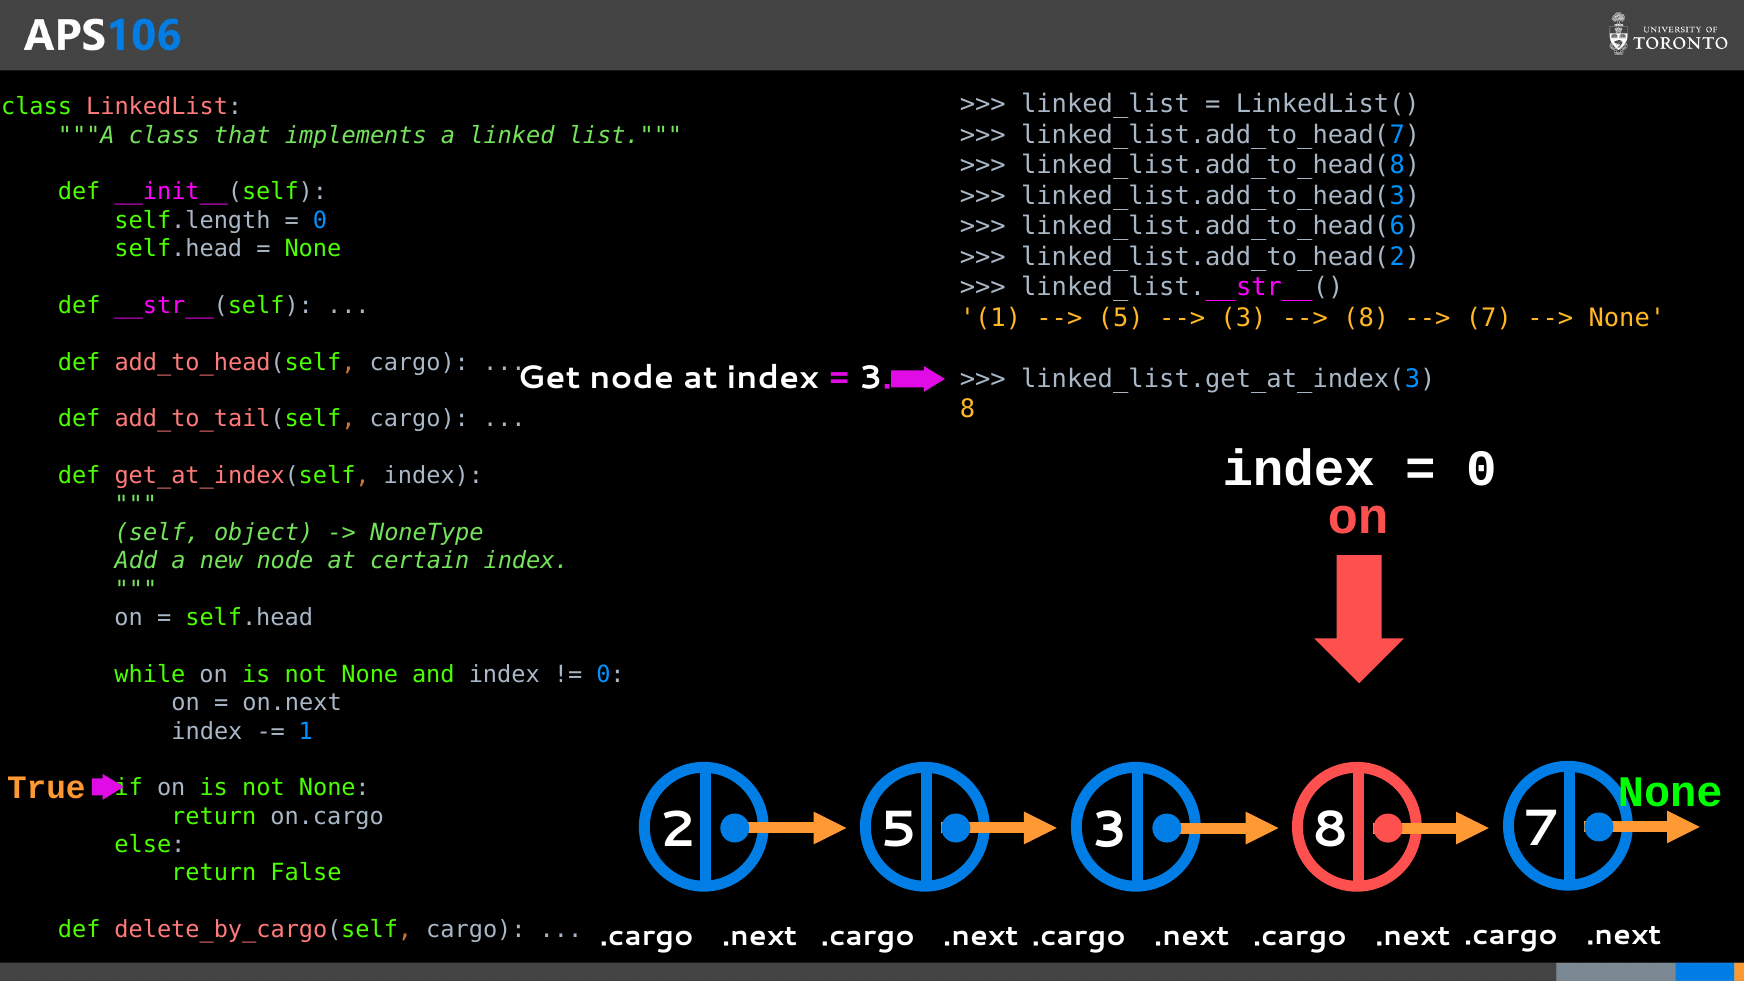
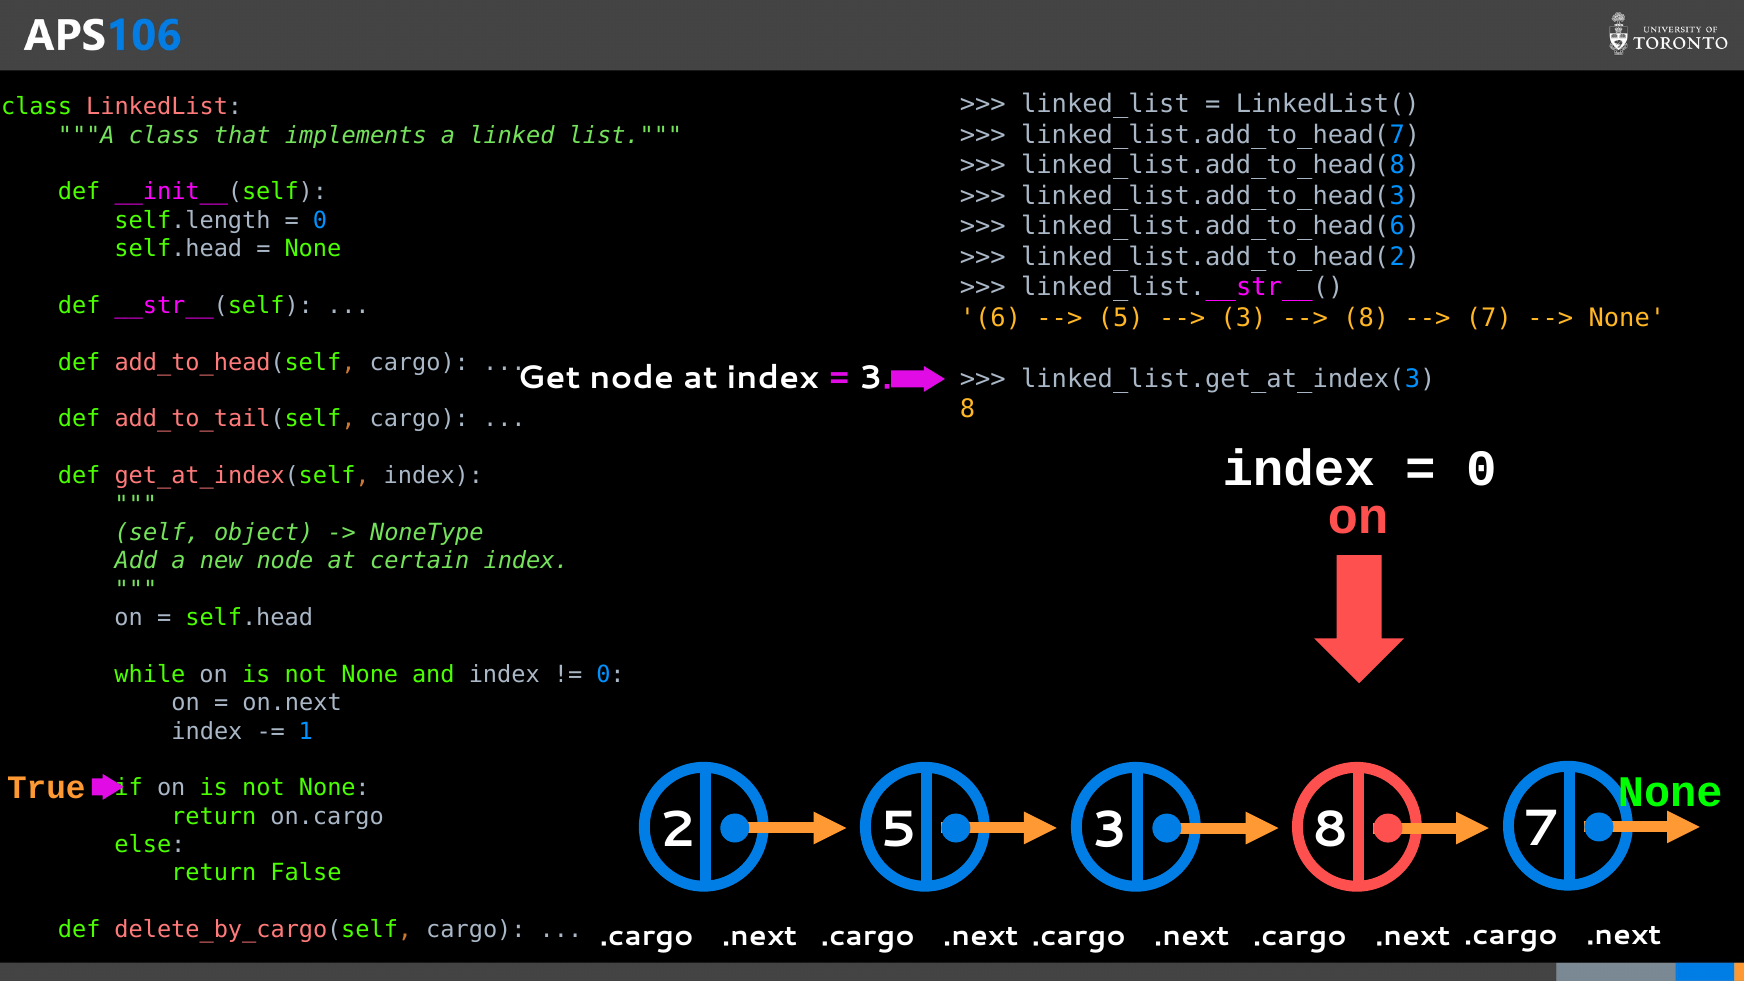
1 at (990, 318): 1 -> 6
